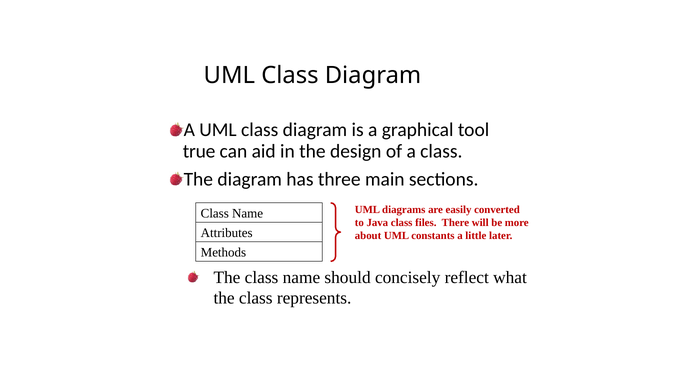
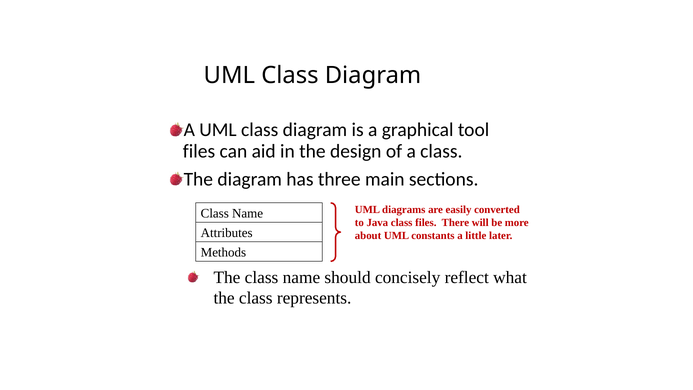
true at (199, 151): true -> files
